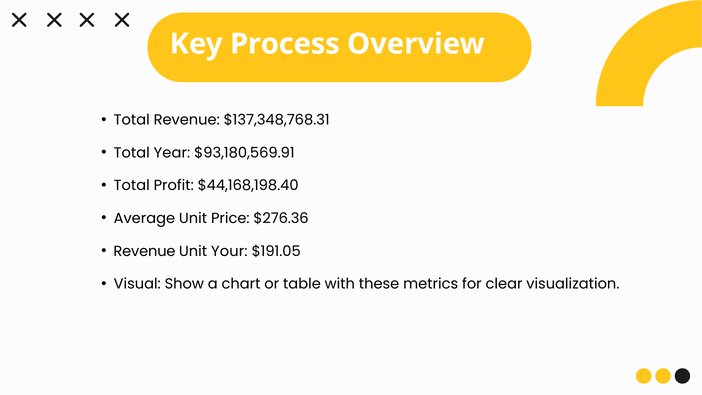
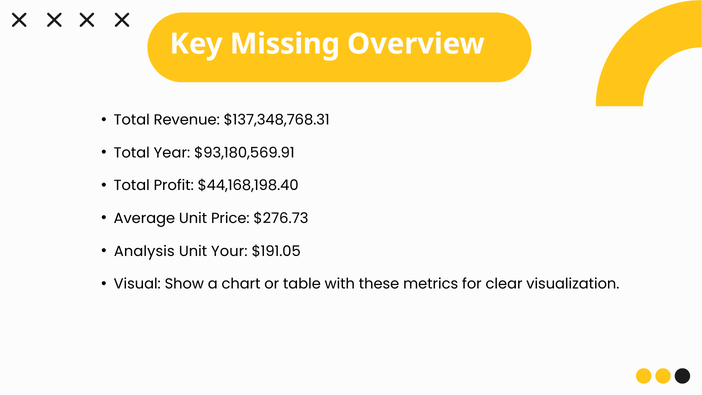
Process: Process -> Missing
$276.36: $276.36 -> $276.73
Revenue at (144, 251): Revenue -> Analysis
